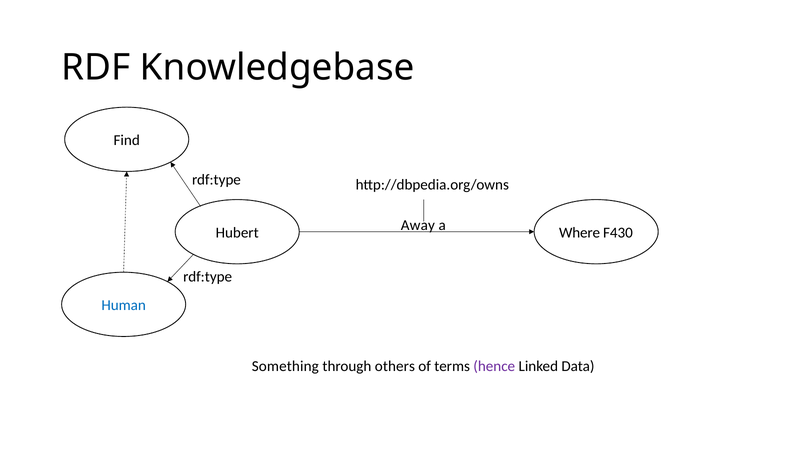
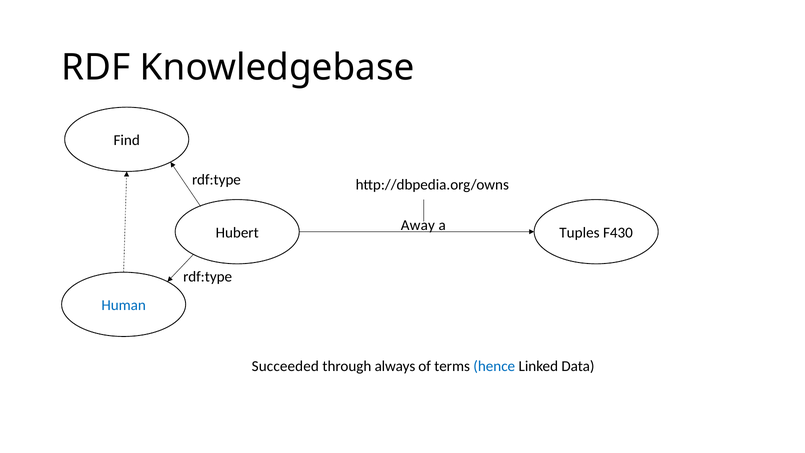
Where: Where -> Tuples
Something: Something -> Succeeded
others: others -> always
hence colour: purple -> blue
